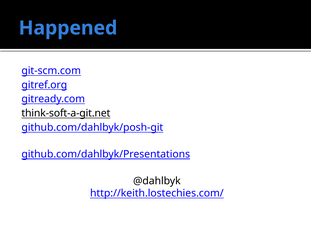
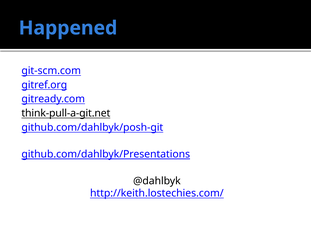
think-soft-a-git.net: think-soft-a-git.net -> think-pull-a-git.net
